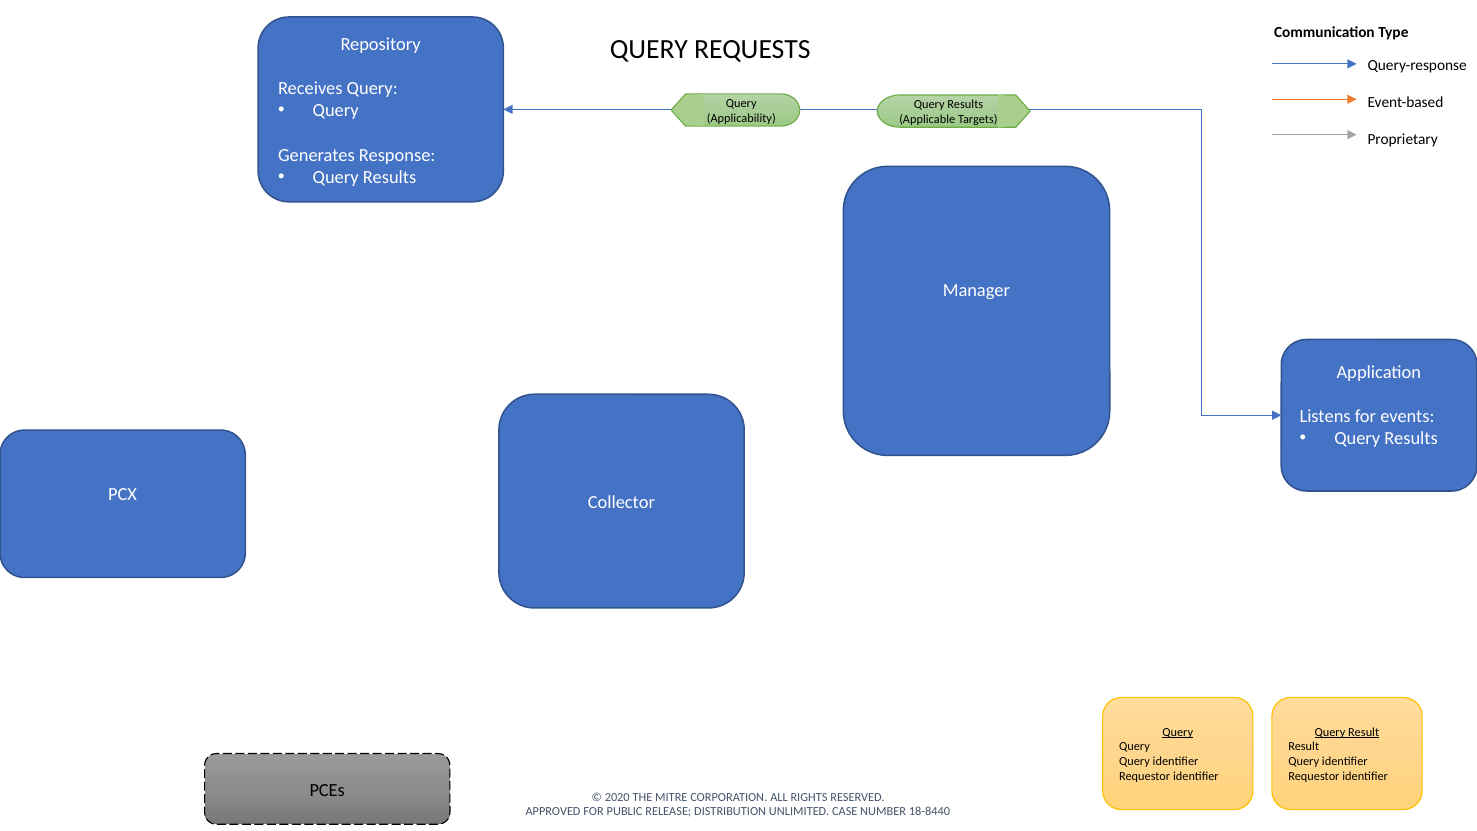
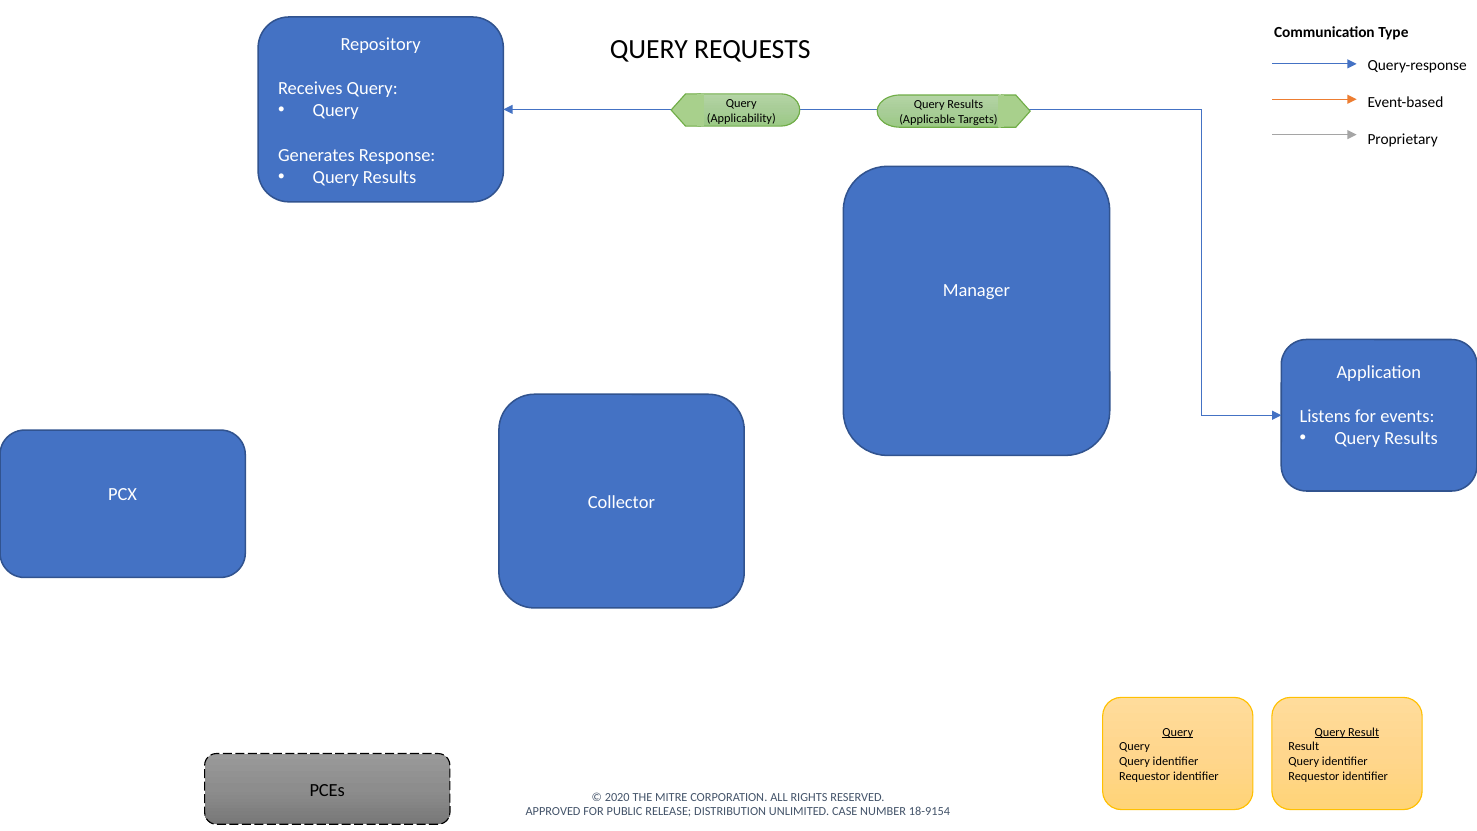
18-8440: 18-8440 -> 18-9154
